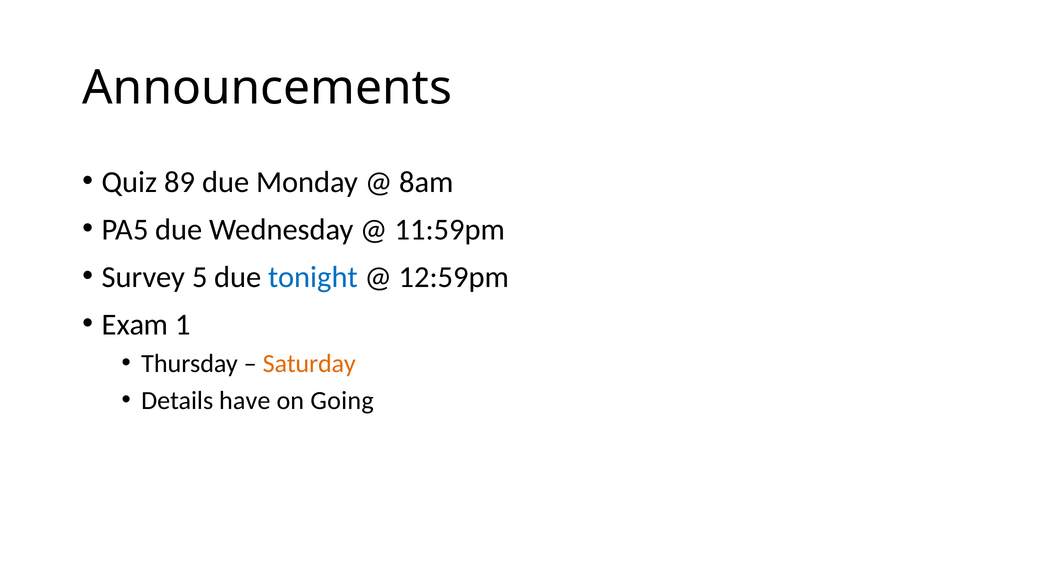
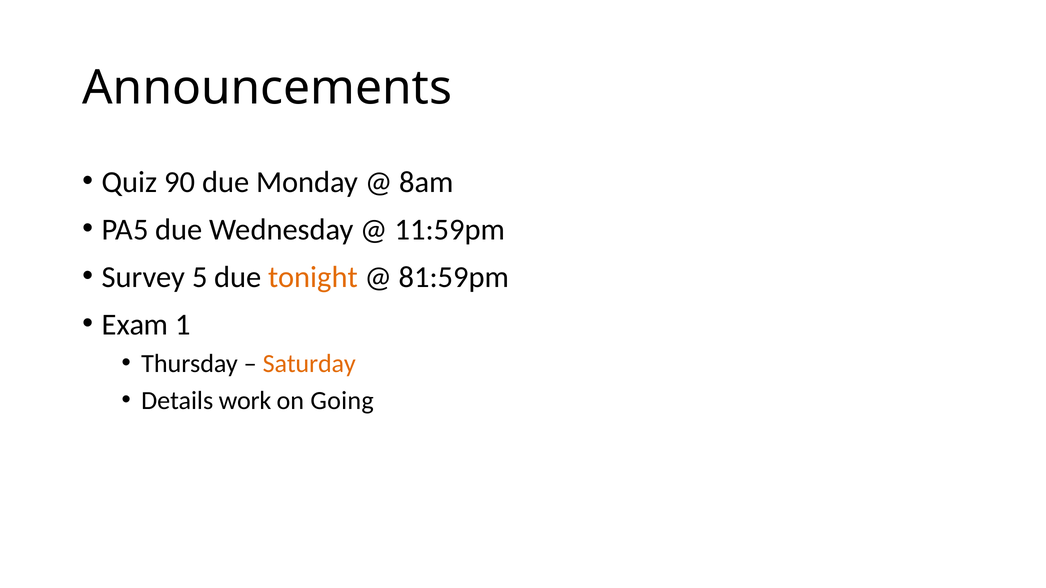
89: 89 -> 90
tonight colour: blue -> orange
12:59pm: 12:59pm -> 81:59pm
have: have -> work
